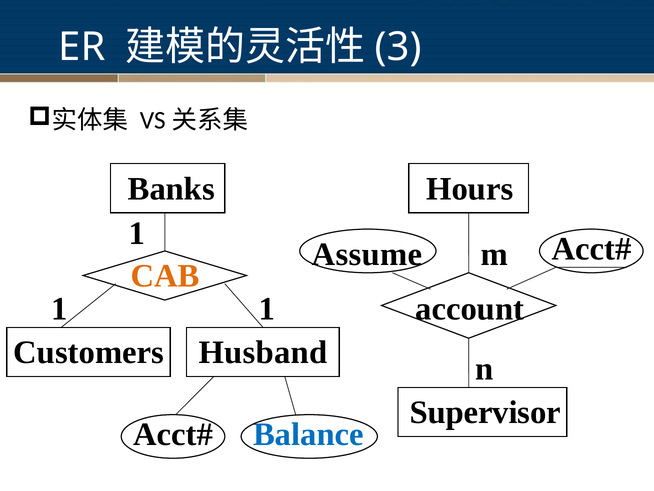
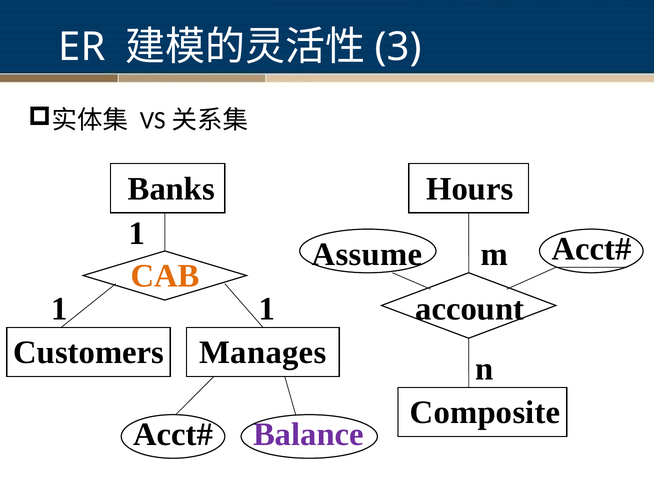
Husband: Husband -> Manages
Supervisor: Supervisor -> Composite
Balance colour: blue -> purple
